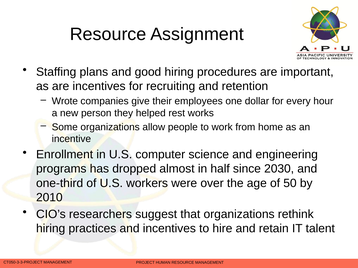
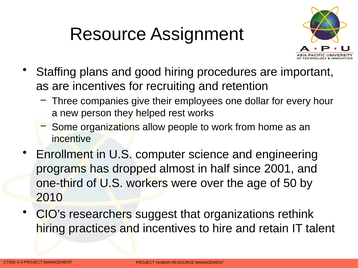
Wrote: Wrote -> Three
2030: 2030 -> 2001
